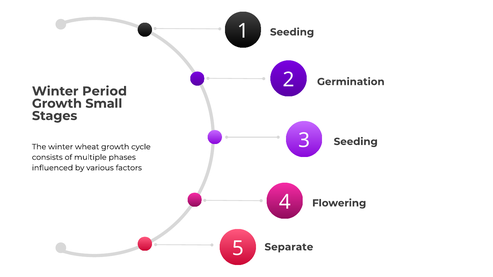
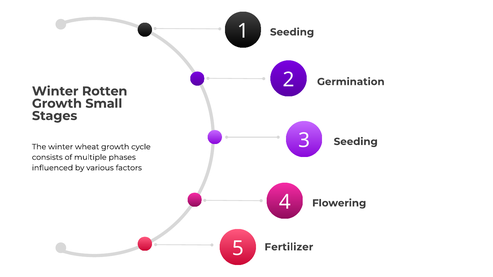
Period: Period -> Rotten
Separate: Separate -> Fertilizer
